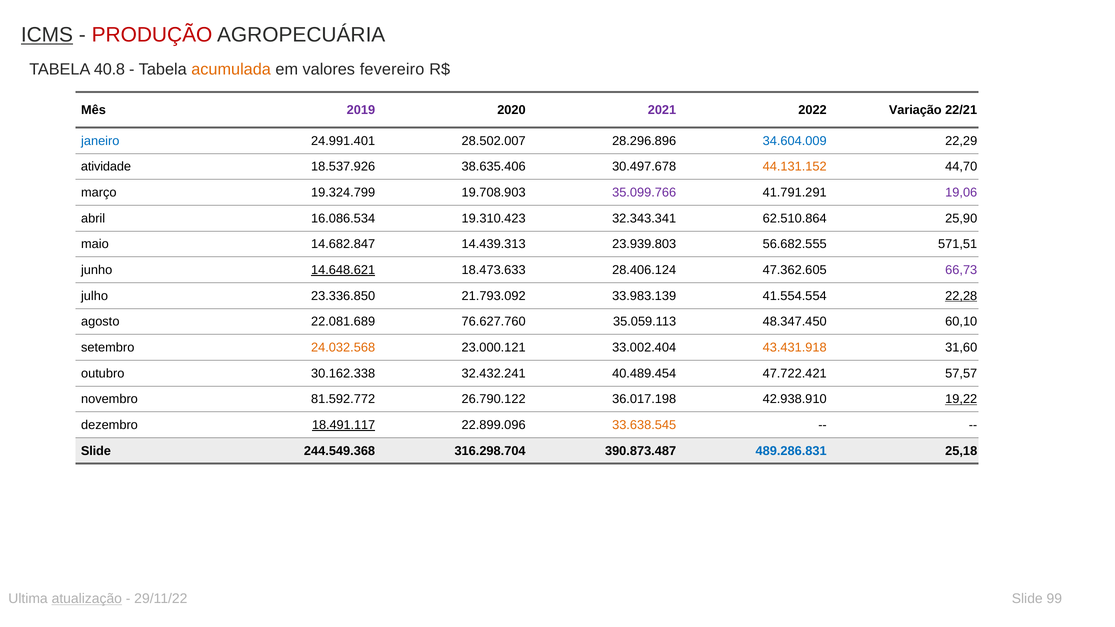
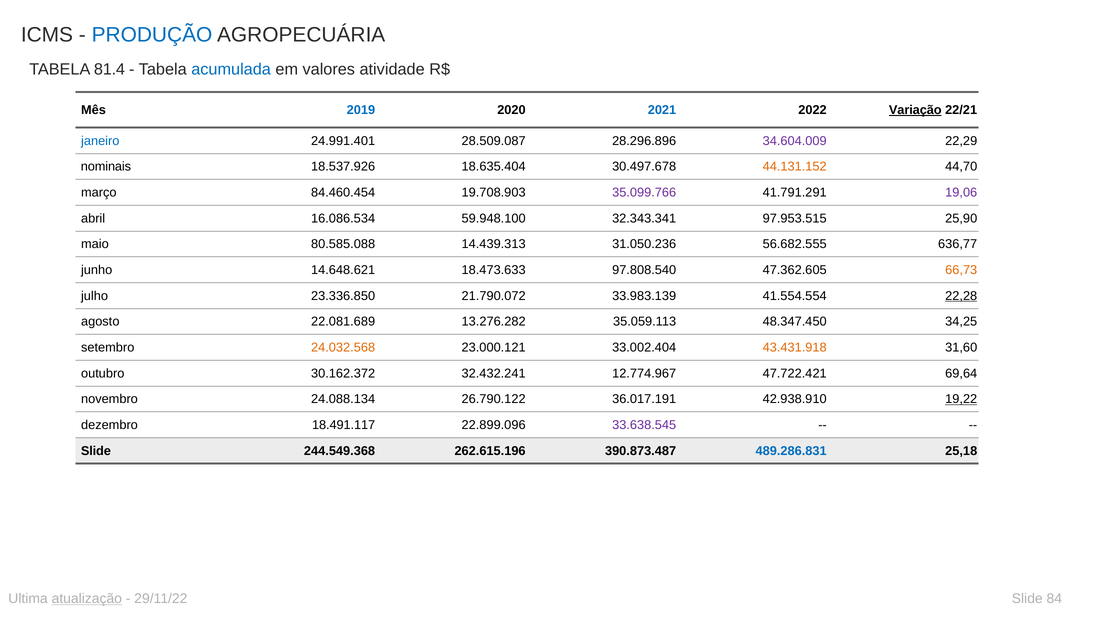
ICMS underline: present -> none
PRODUÇÃO colour: red -> blue
40.8: 40.8 -> 81.4
acumulada colour: orange -> blue
fevereiro: fevereiro -> atividade
2019 colour: purple -> blue
2021 colour: purple -> blue
Variação underline: none -> present
28.502.007: 28.502.007 -> 28.509.087
34.604.009 colour: blue -> purple
atividade: atividade -> nominais
38.635.406: 38.635.406 -> 18.635.404
19.324.799: 19.324.799 -> 84.460.454
19.310.423: 19.310.423 -> 59.948.100
62.510.864: 62.510.864 -> 97.953.515
14.682.847: 14.682.847 -> 80.585.088
23.939.803: 23.939.803 -> 31.050.236
571,51: 571,51 -> 636,77
14.648.621 underline: present -> none
28.406.124: 28.406.124 -> 97.808.540
66,73 colour: purple -> orange
21.793.092: 21.793.092 -> 21.790.072
76.627.760: 76.627.760 -> 13.276.282
60,10: 60,10 -> 34,25
30.162.338: 30.162.338 -> 30.162.372
40.489.454: 40.489.454 -> 12.774.967
57,57: 57,57 -> 69,64
81.592.772: 81.592.772 -> 24.088.134
36.017.198: 36.017.198 -> 36.017.191
18.491.117 underline: present -> none
33.638.545 colour: orange -> purple
316.298.704: 316.298.704 -> 262.615.196
99: 99 -> 84
